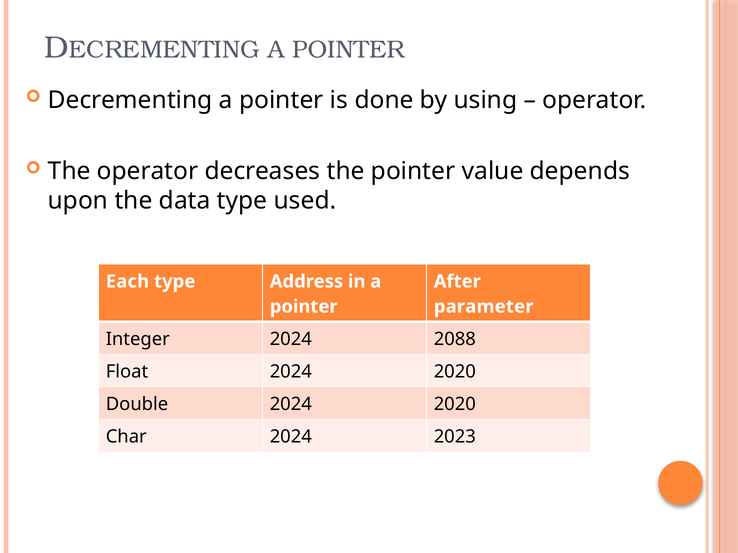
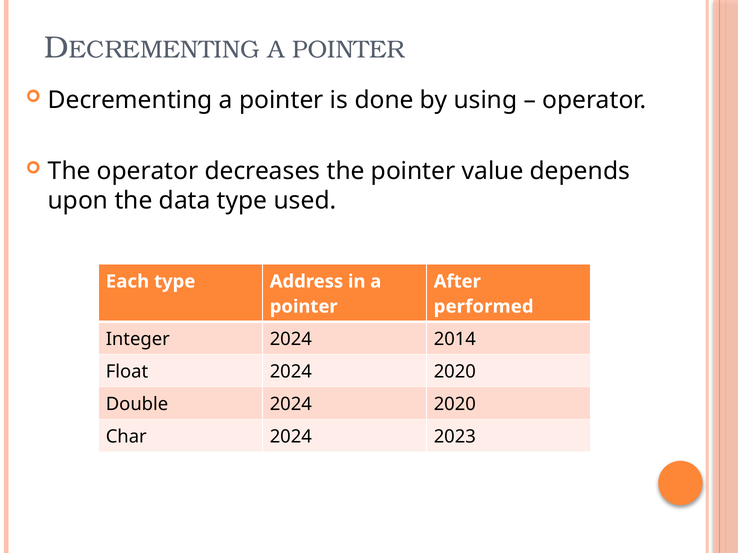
parameter: parameter -> performed
2088: 2088 -> 2014
